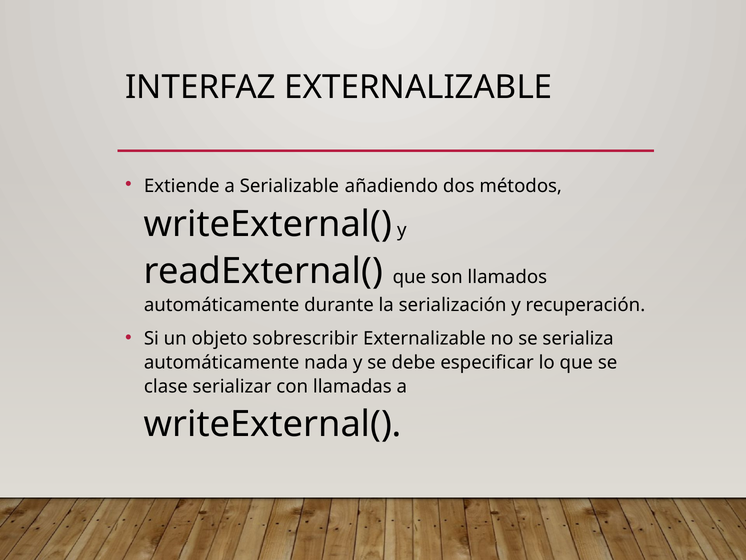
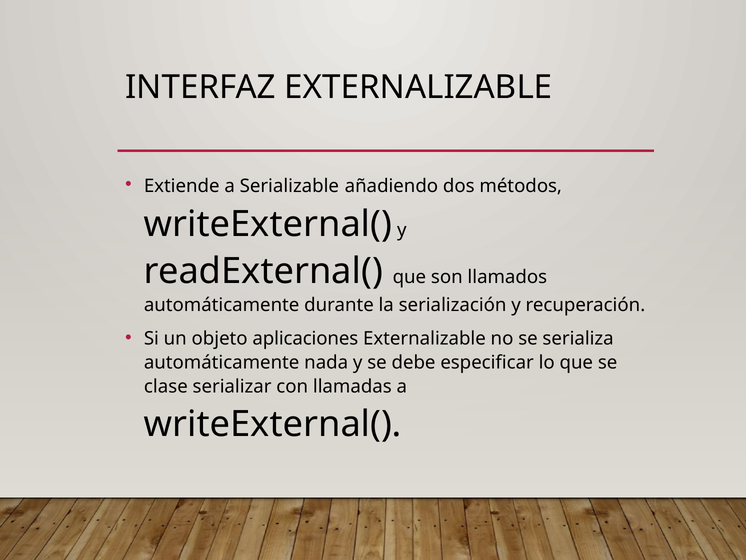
sobrescribir: sobrescribir -> aplicaciones
